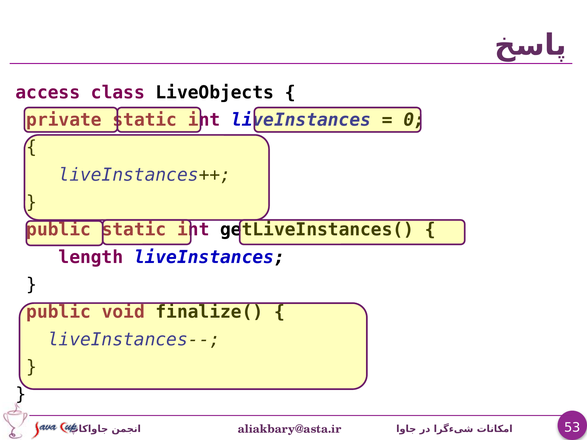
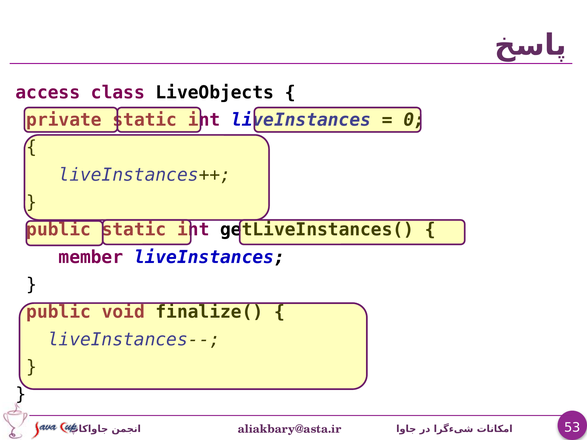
length: length -> member
